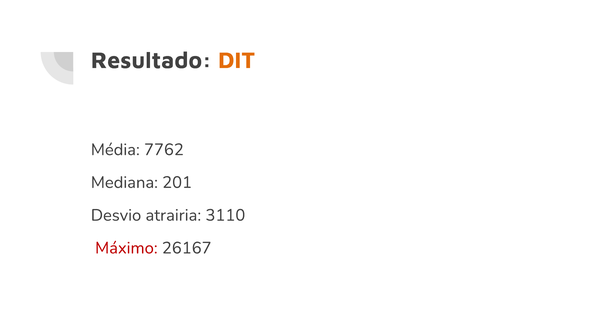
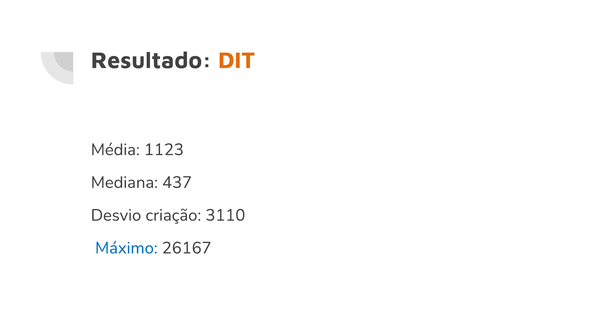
7762: 7762 -> 1123
201: 201 -> 437
atrairia: atrairia -> criação
Máximo colour: red -> blue
